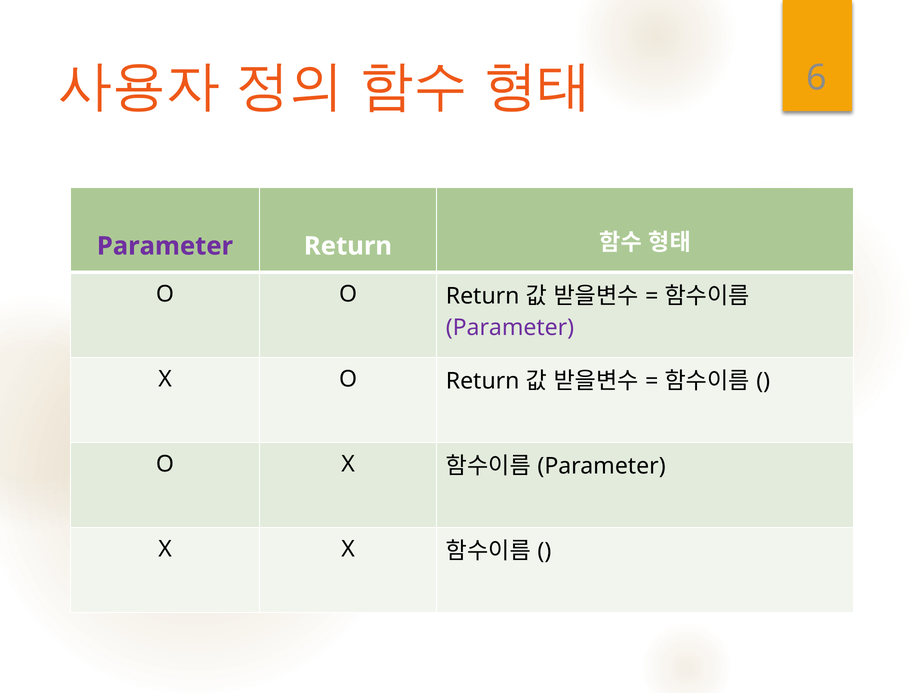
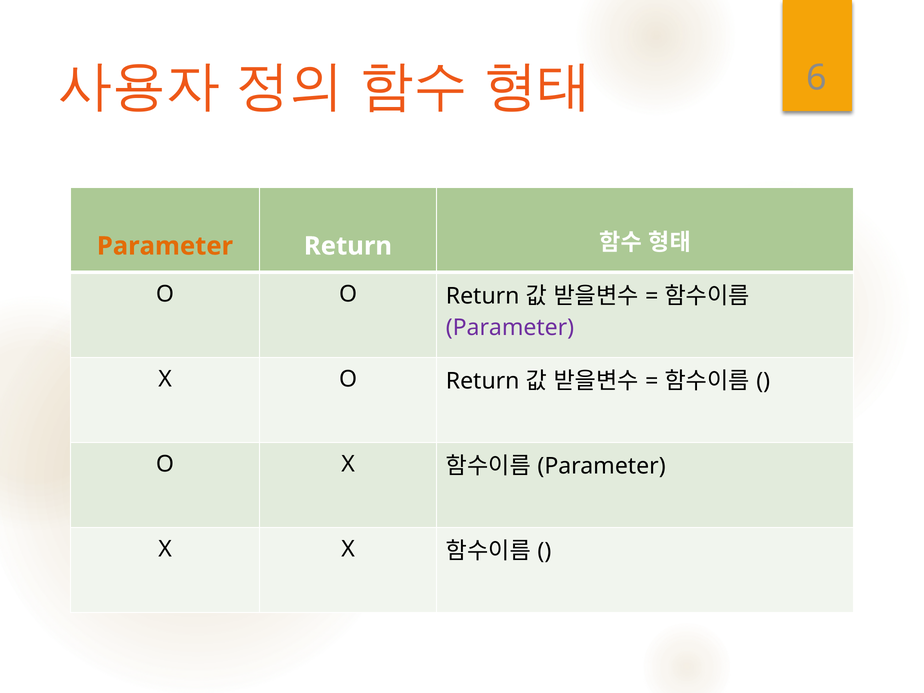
Parameter at (165, 246) colour: purple -> orange
